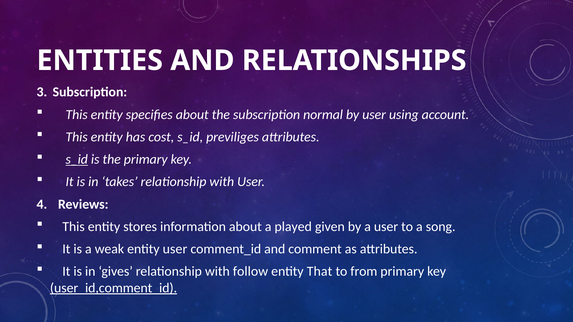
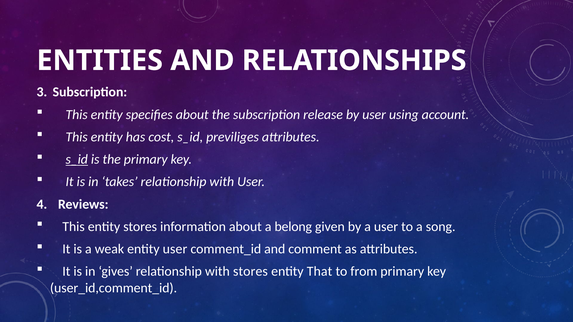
normal: normal -> release
played: played -> belong
with follow: follow -> stores
user_id,comment_id underline: present -> none
